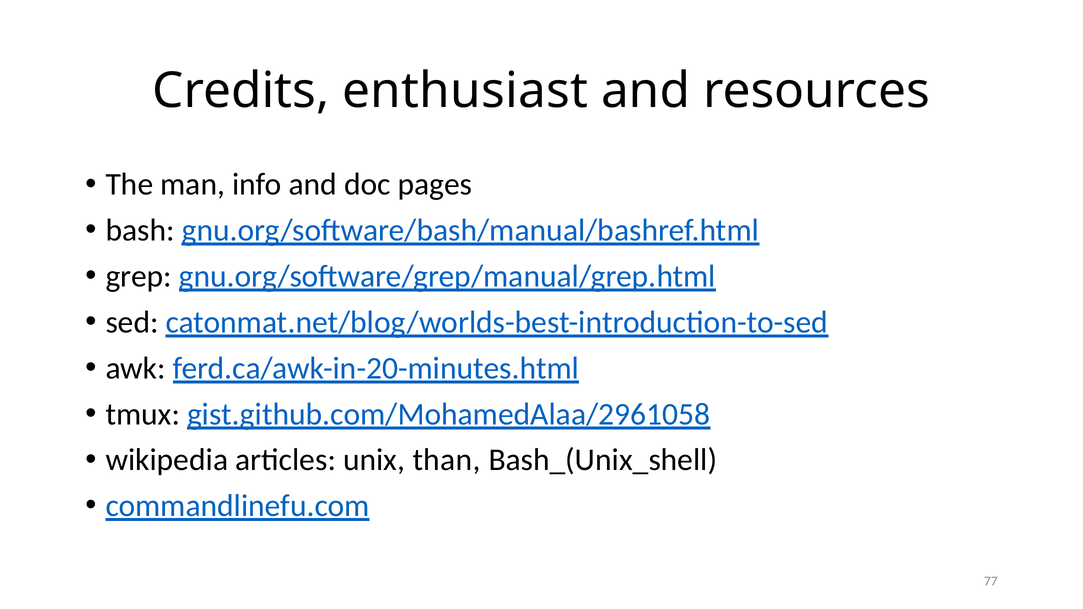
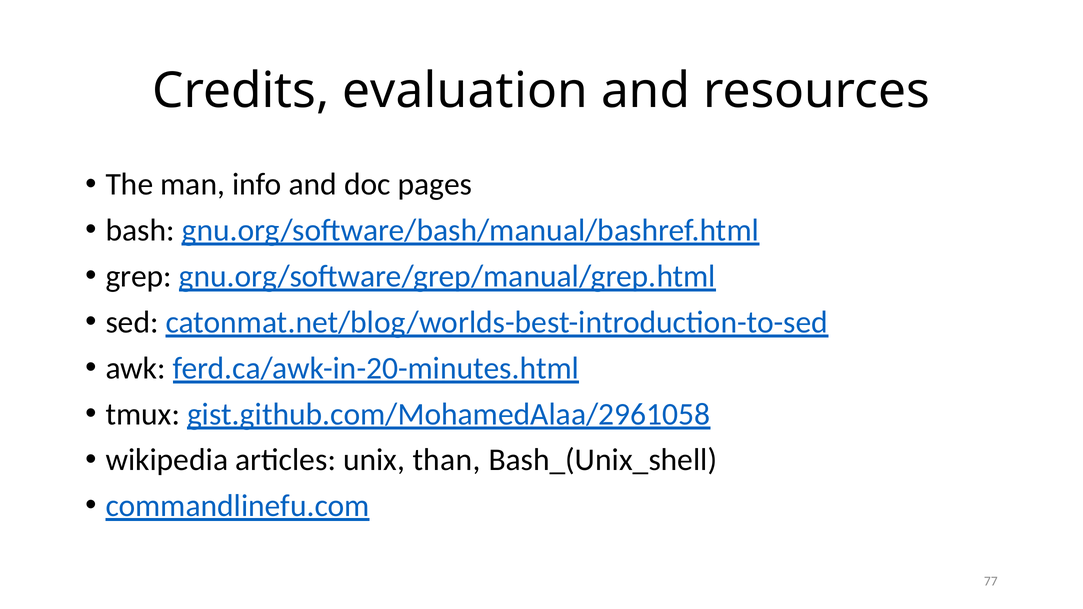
enthusiast: enthusiast -> evaluation
